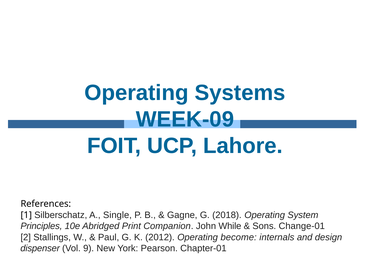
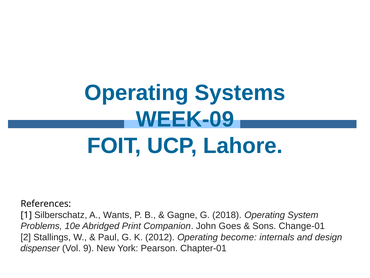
Single: Single -> Wants
Principles: Principles -> Problems
While: While -> Goes
